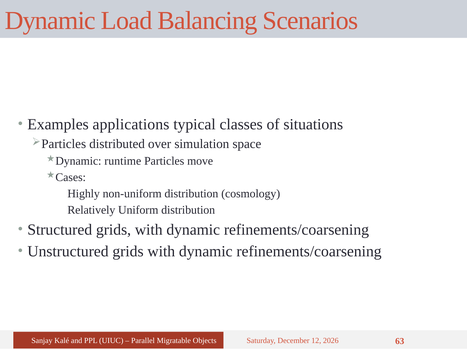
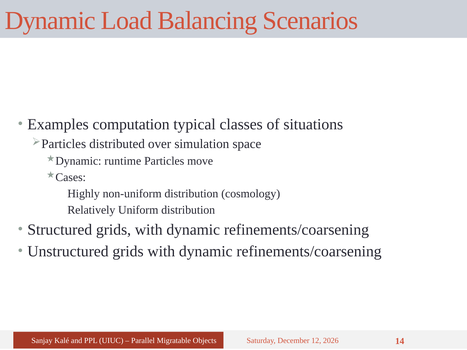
applications: applications -> computation
63: 63 -> 14
